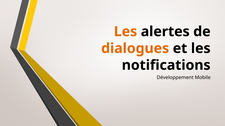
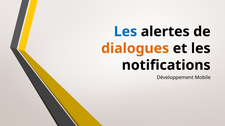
Les at (125, 32) colour: orange -> blue
